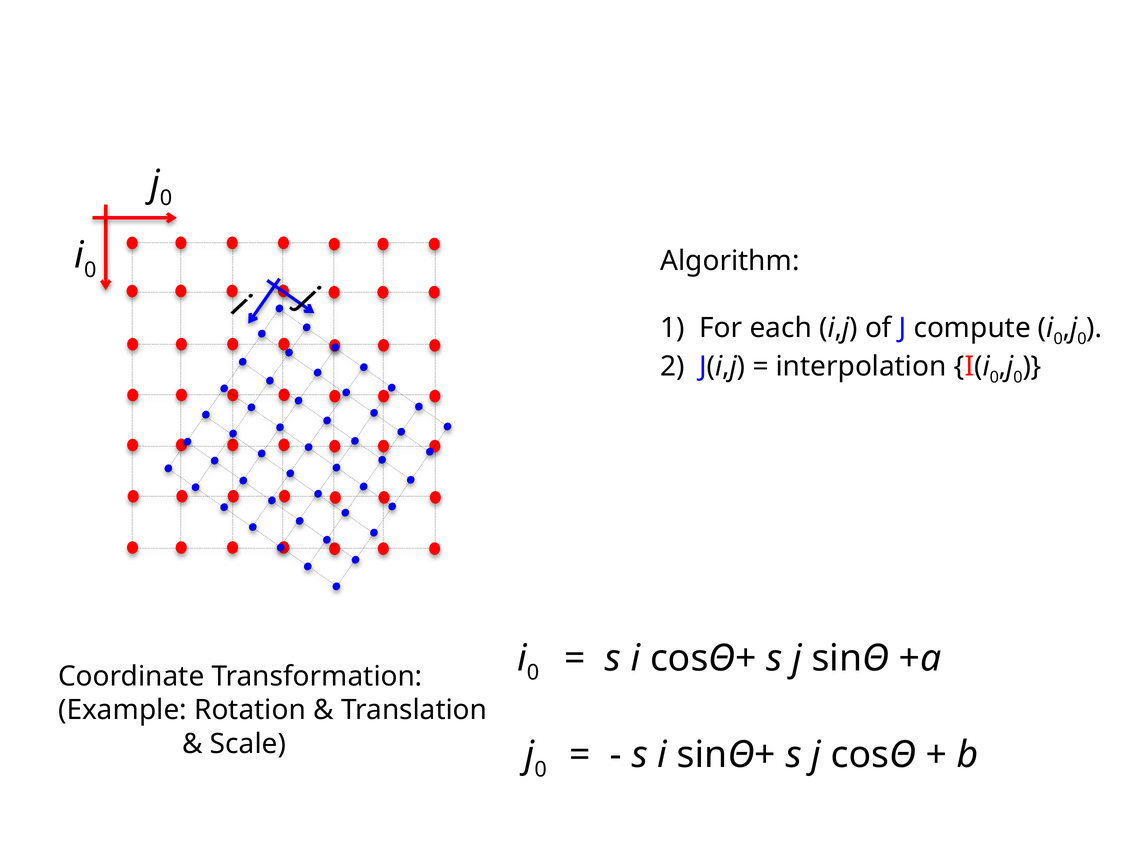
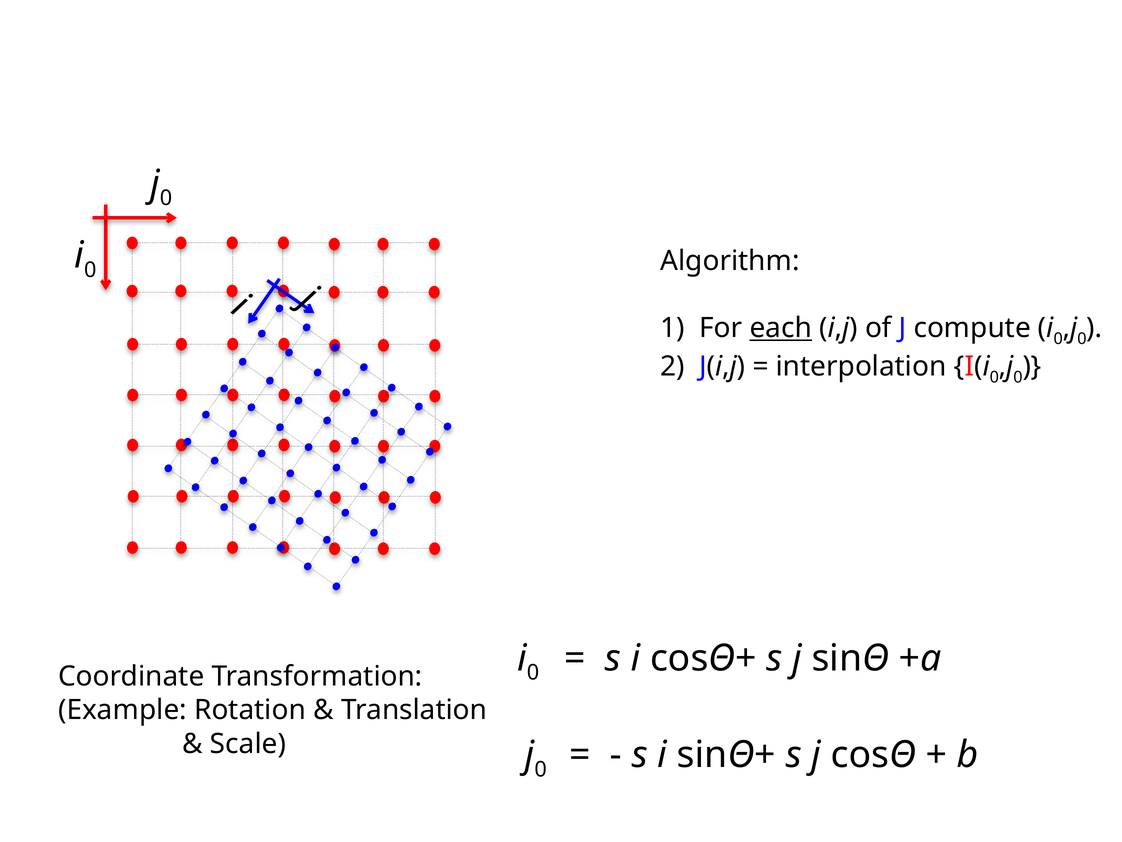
each underline: none -> present
